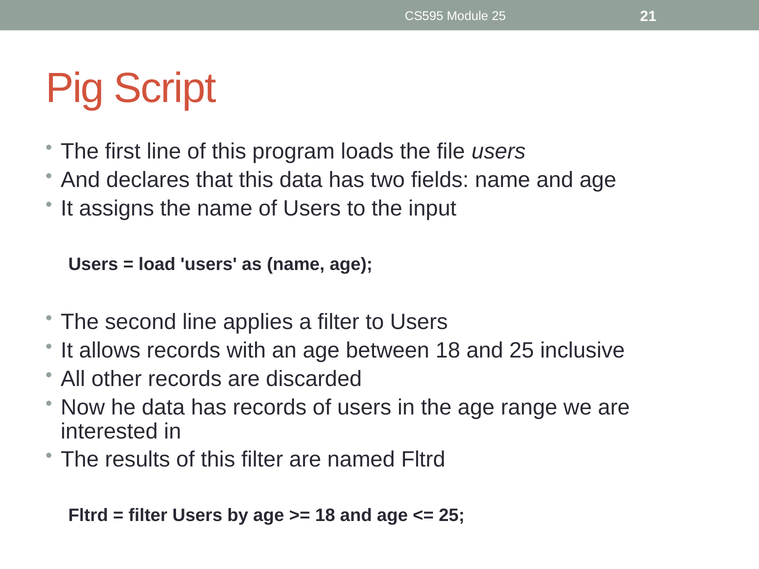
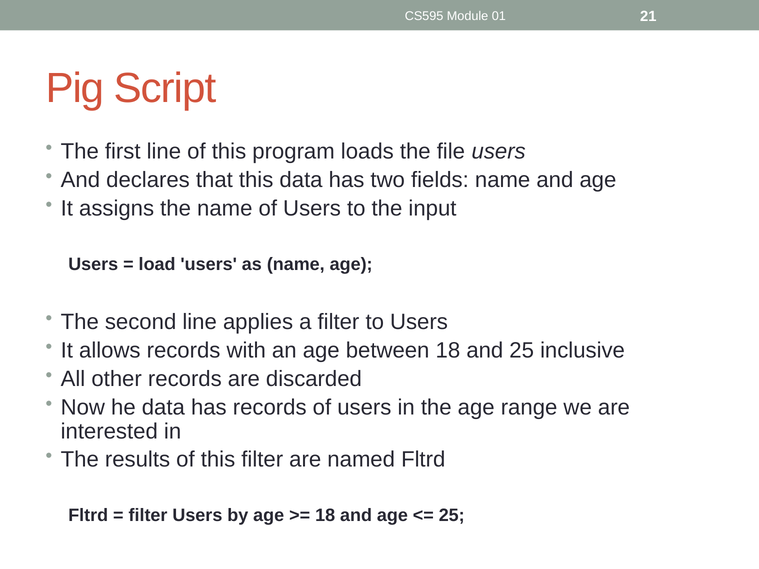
Module 25: 25 -> 01
